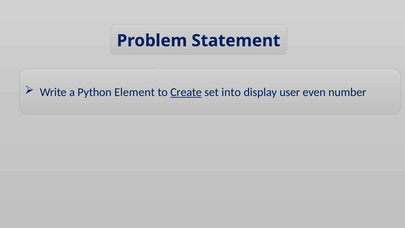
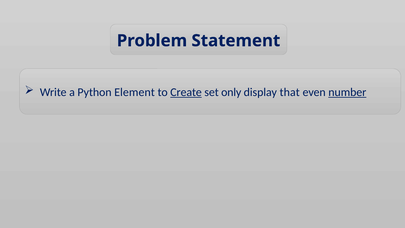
into: into -> only
user: user -> that
number underline: none -> present
